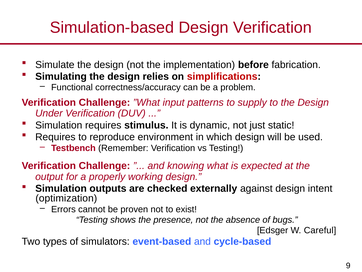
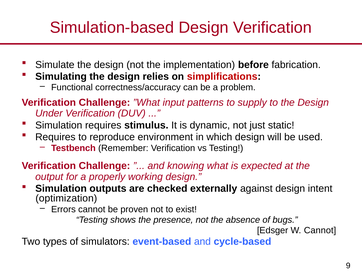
W Careful: Careful -> Cannot
